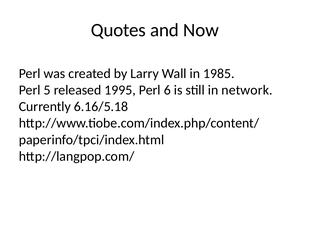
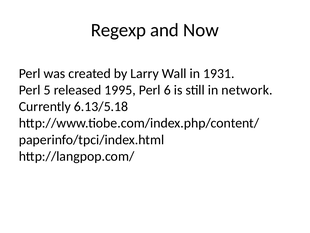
Quotes: Quotes -> Regexp
1985: 1985 -> 1931
6.16/5.18: 6.16/5.18 -> 6.13/5.18
